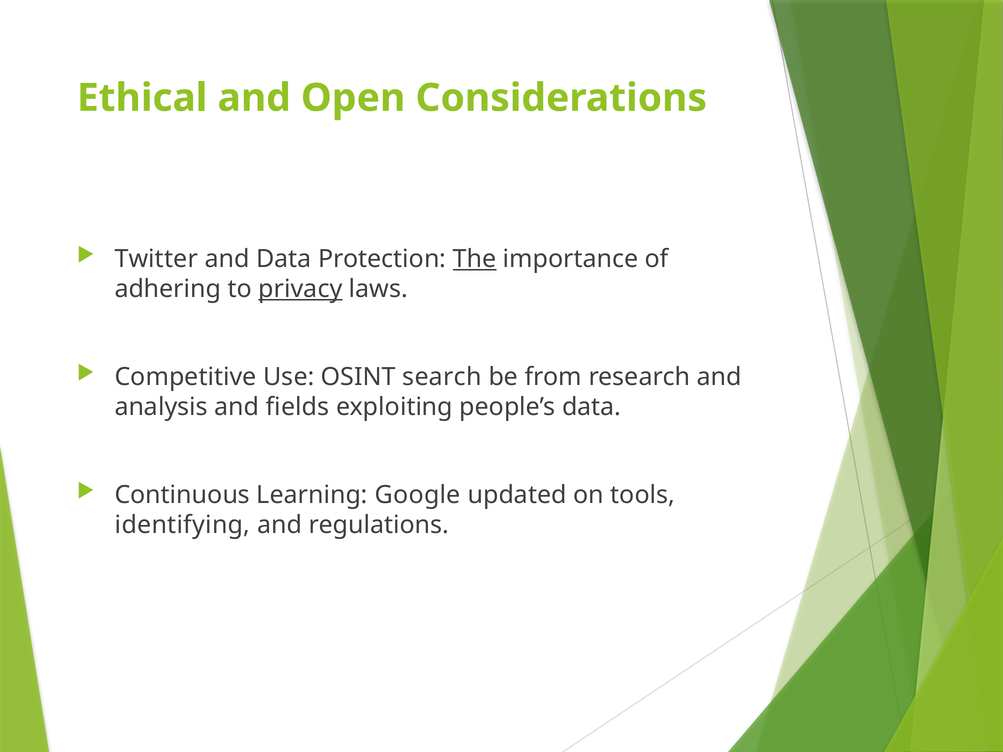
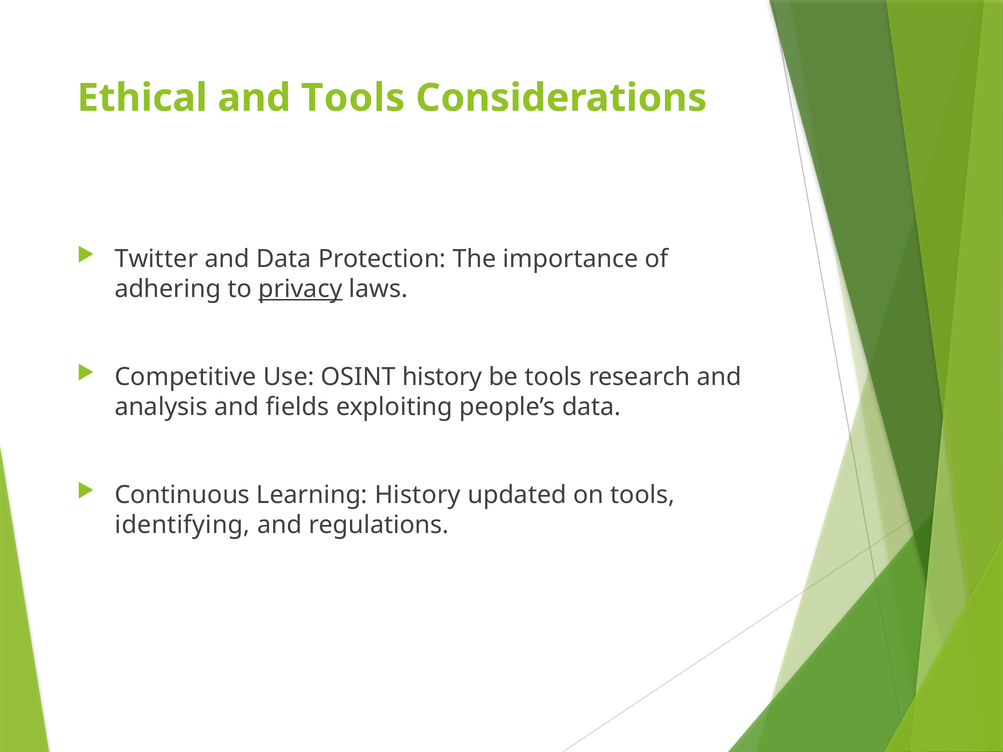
and Open: Open -> Tools
The underline: present -> none
OSINT search: search -> history
be from: from -> tools
Learning Google: Google -> History
